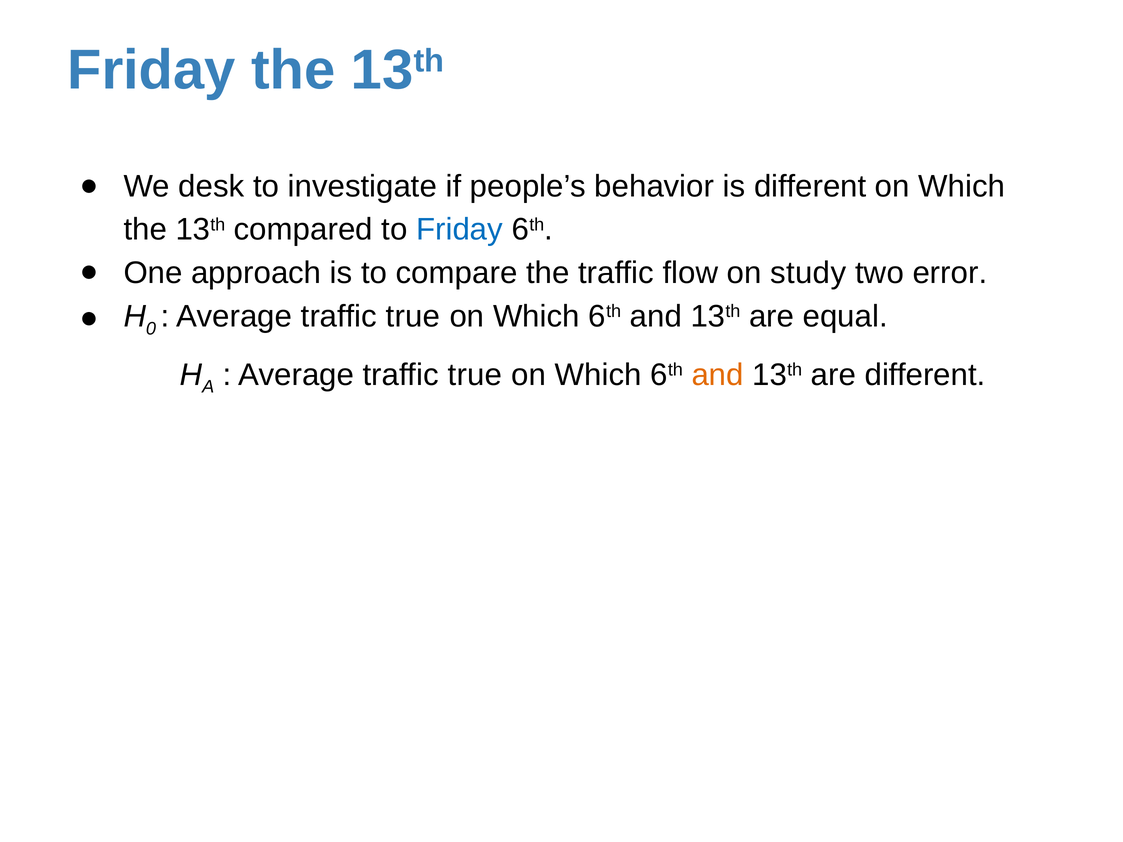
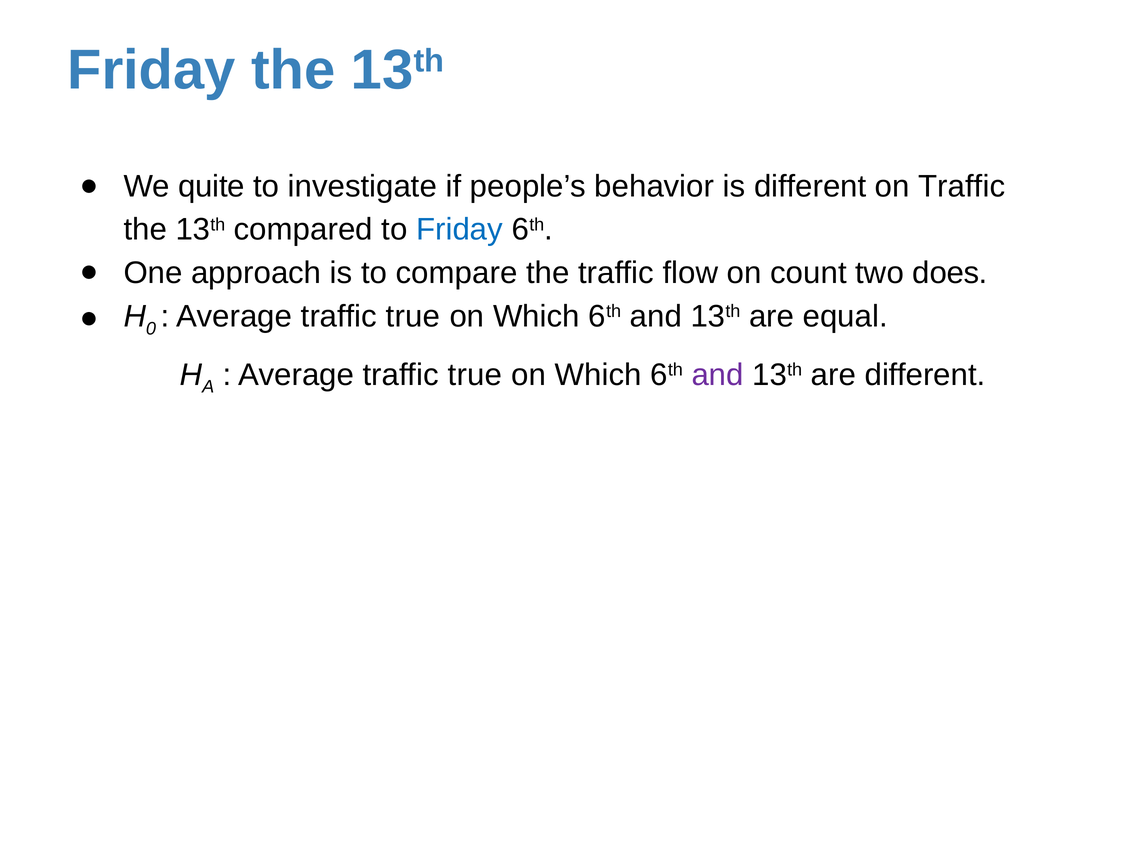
desk: desk -> quite
different on Which: Which -> Traffic
study: study -> count
error: error -> does
and at (718, 375) colour: orange -> purple
